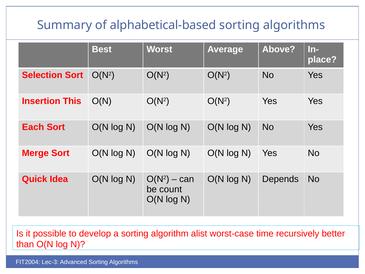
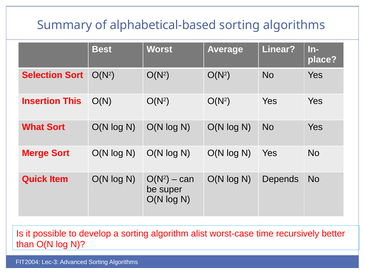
Above: Above -> Linear
Each: Each -> What
Idea: Idea -> Item
count: count -> super
